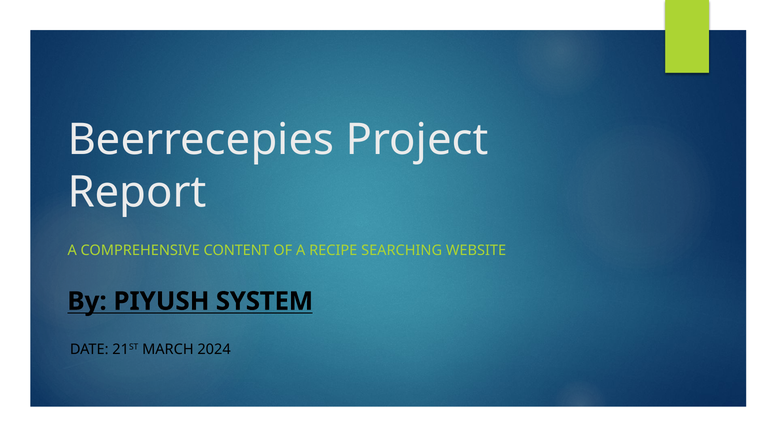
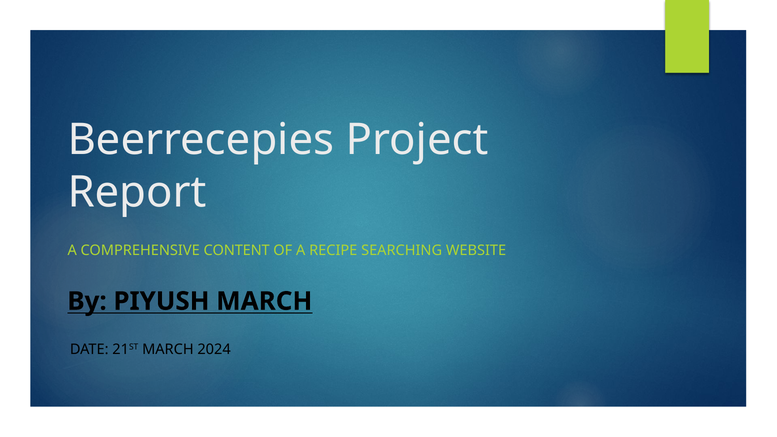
PIYUSH SYSTEM: SYSTEM -> MARCH
